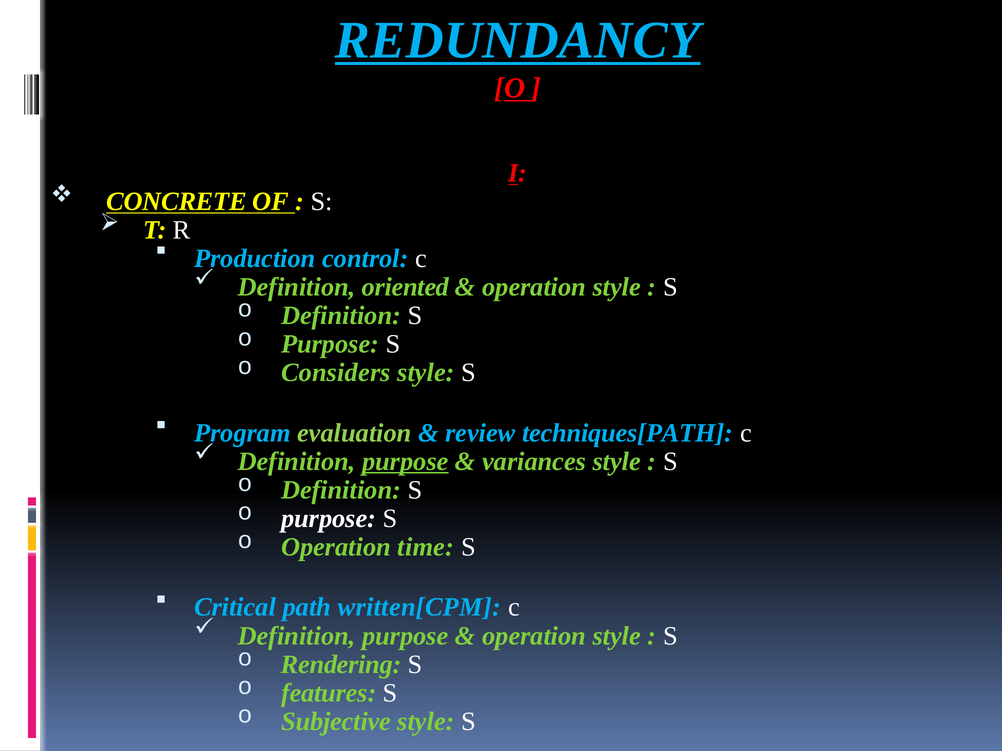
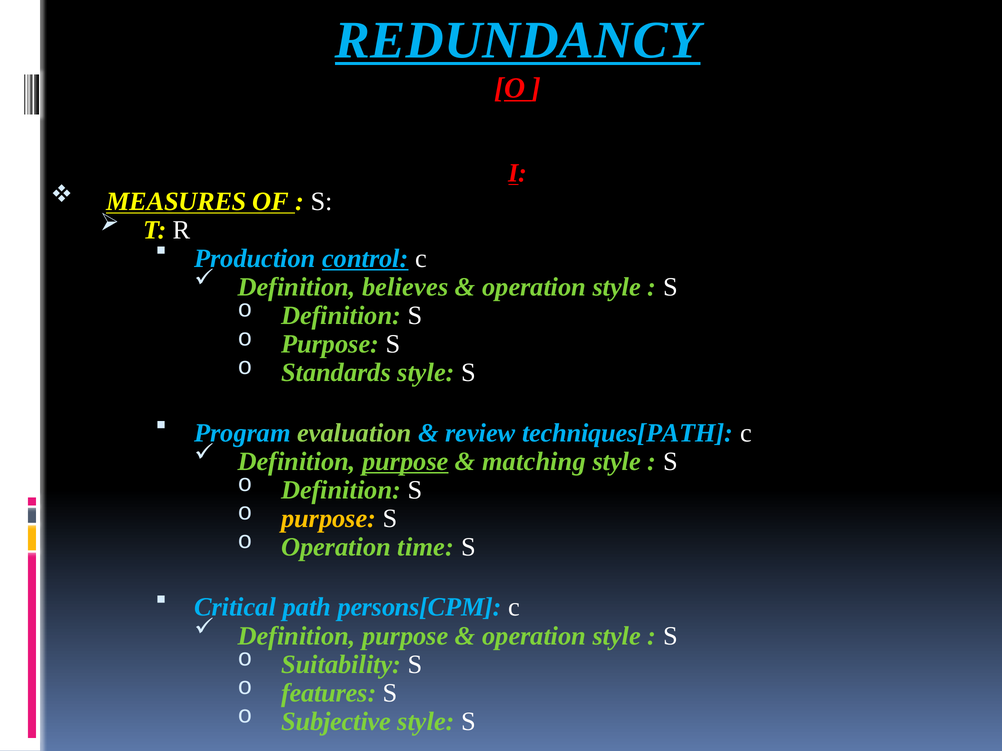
CONCRETE: CONCRETE -> MEASURES
control underline: none -> present
oriented: oriented -> believes
Considers: Considers -> Standards
variances: variances -> matching
purpose at (329, 519) colour: white -> yellow
written[CPM: written[CPM -> persons[CPM
Rendering: Rendering -> Suitability
